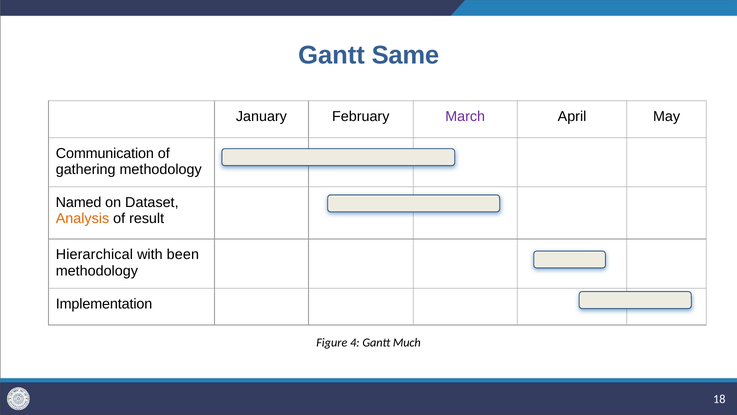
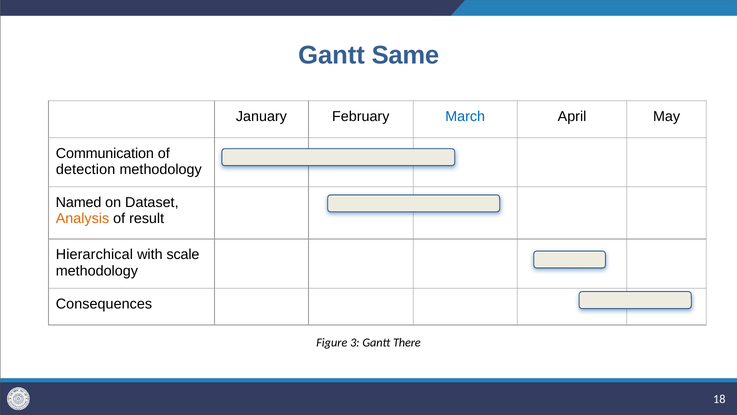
March colour: purple -> blue
gathering: gathering -> detection
been: been -> scale
Implementation: Implementation -> Consequences
4: 4 -> 3
Much: Much -> There
